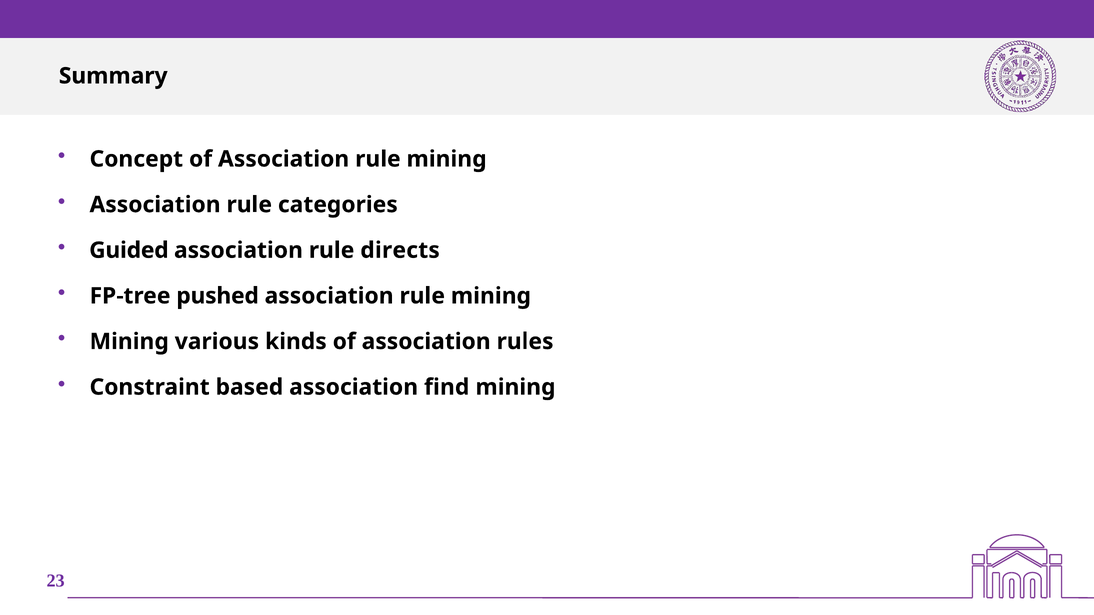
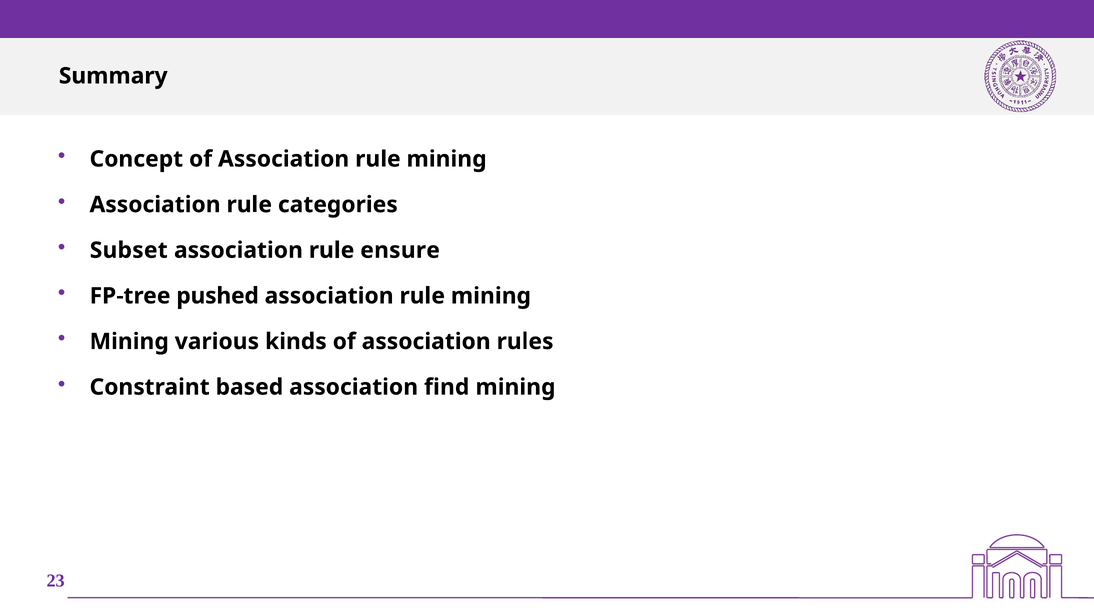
Guided: Guided -> Subset
directs: directs -> ensure
